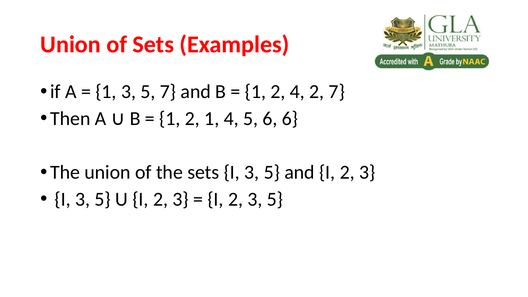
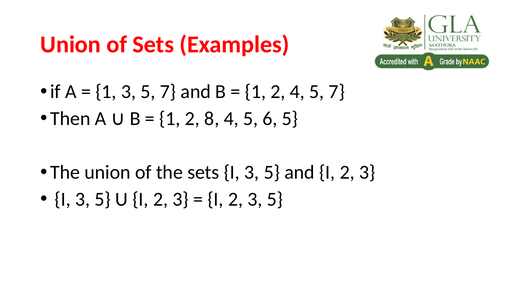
2 4 2: 2 -> 5
2 1: 1 -> 8
6 6: 6 -> 5
